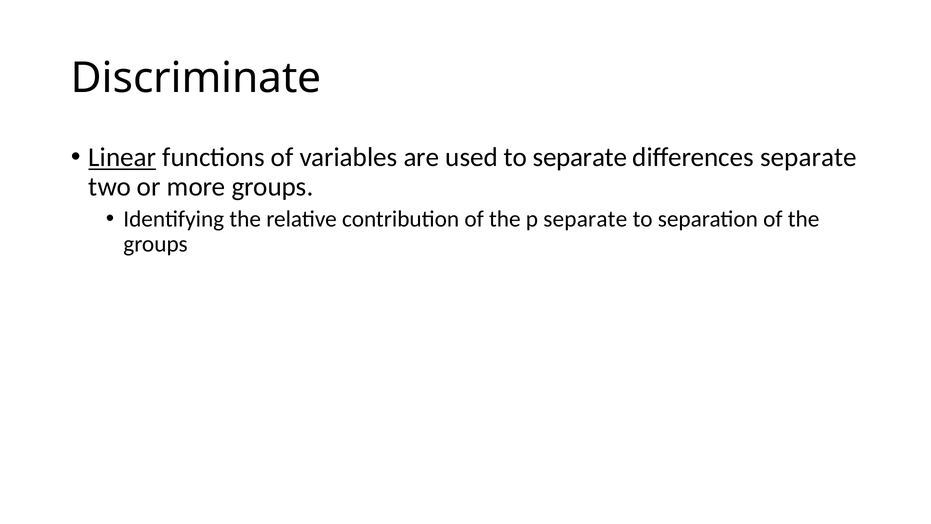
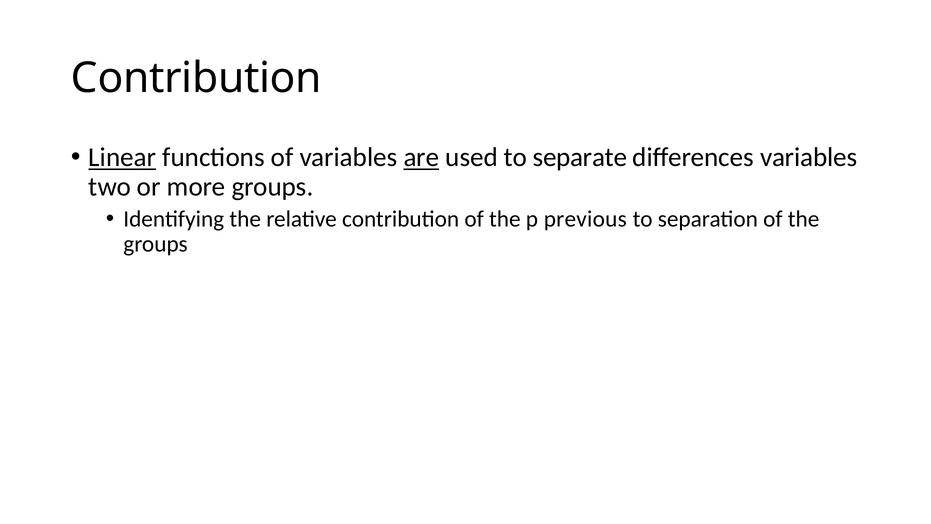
Discriminate at (196, 78): Discriminate -> Contribution
are underline: none -> present
differences separate: separate -> variables
p separate: separate -> previous
